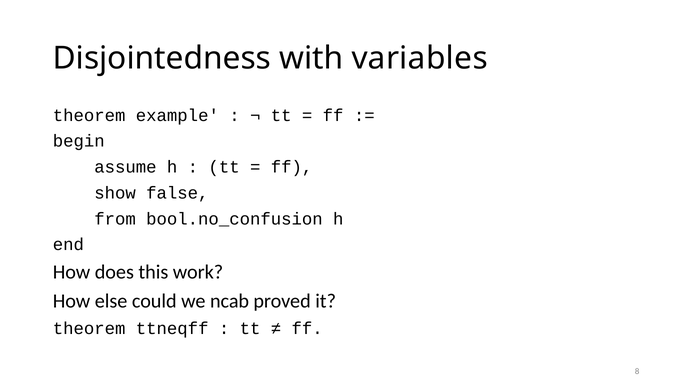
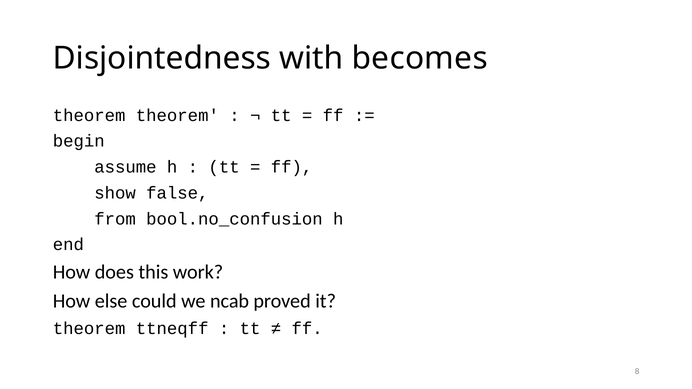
variables: variables -> becomes
theorem example: example -> theorem
